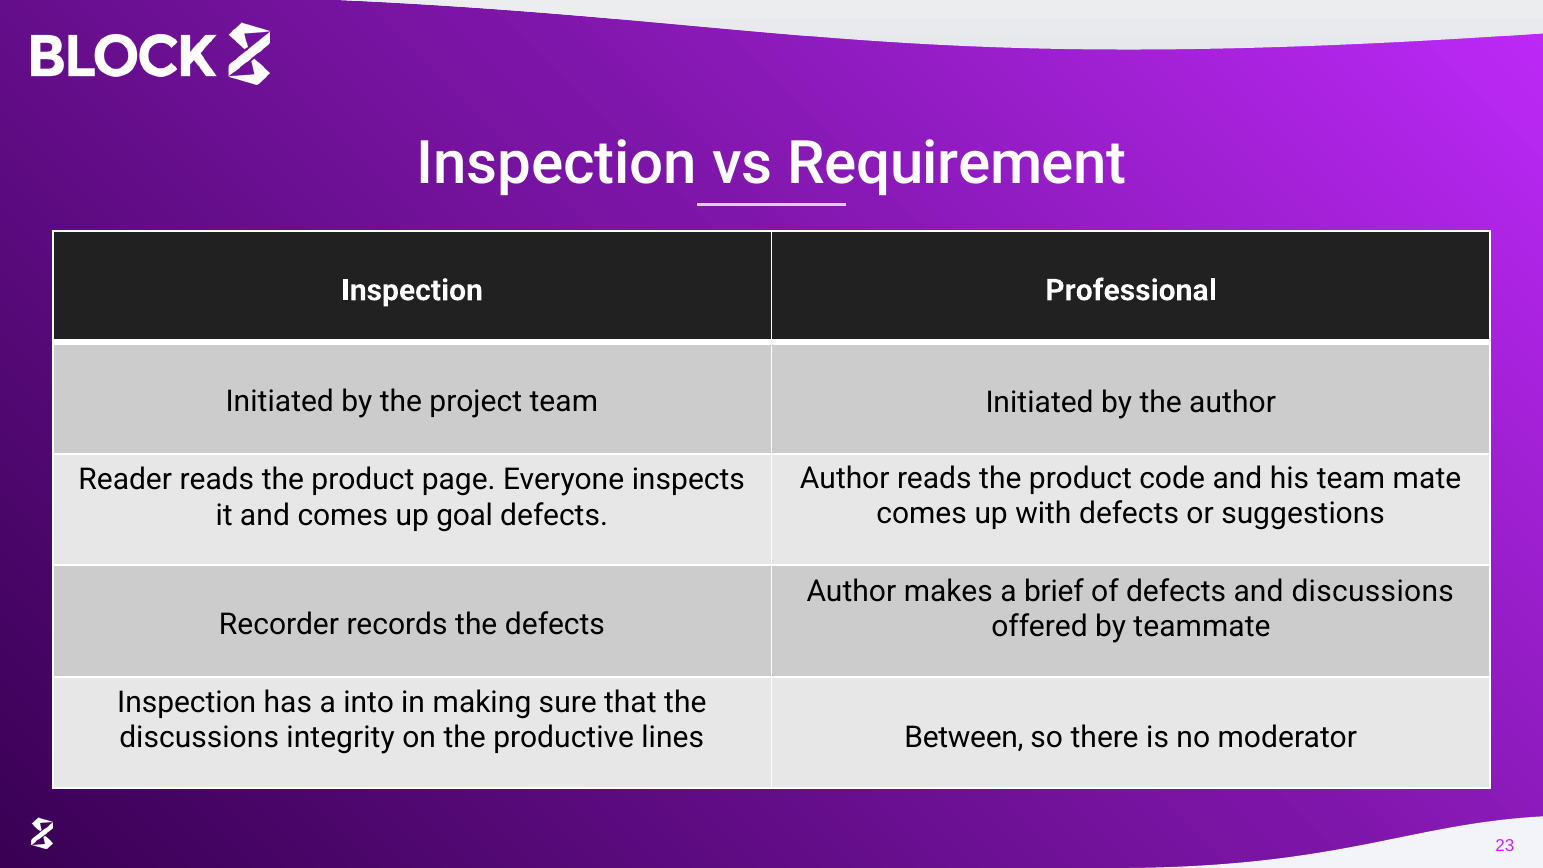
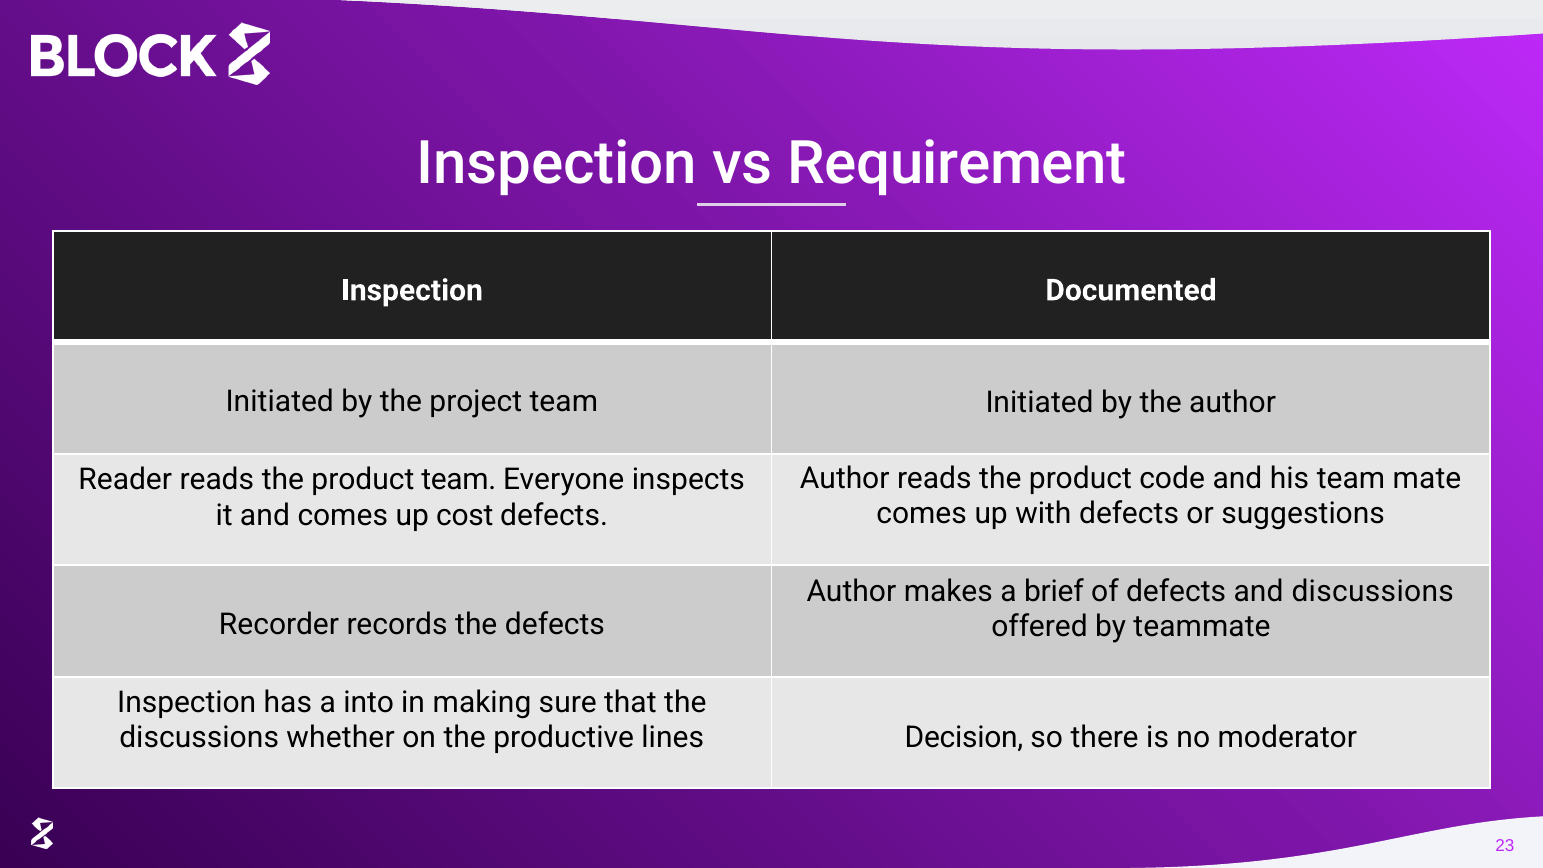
Professional: Professional -> Documented
product page: page -> team
goal: goal -> cost
integrity: integrity -> whether
Between: Between -> Decision
